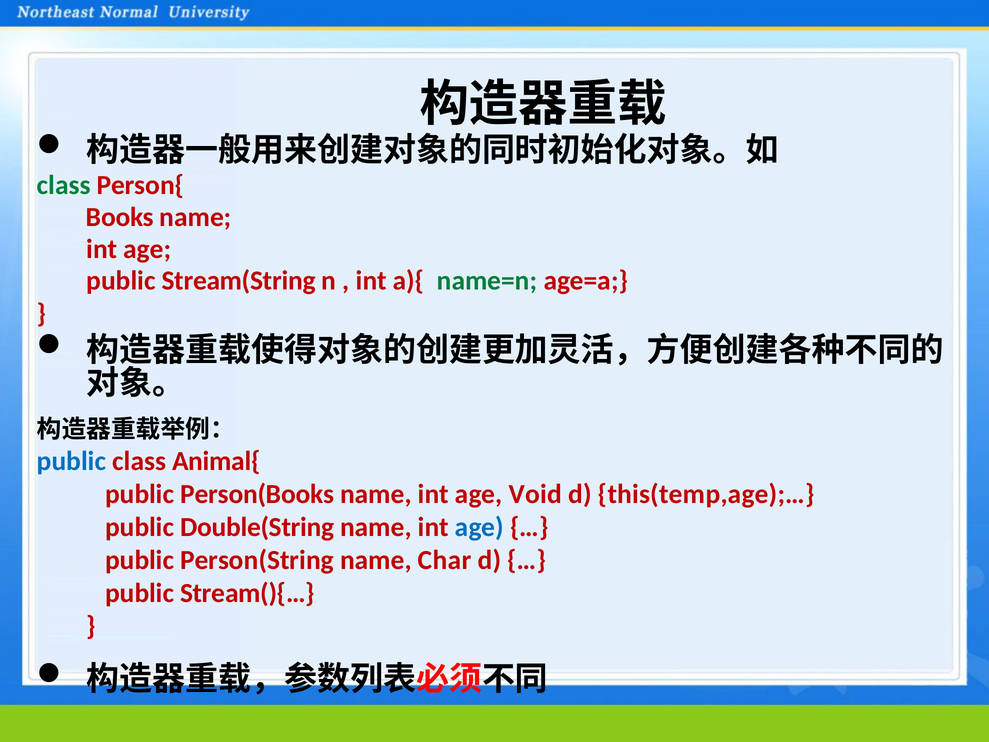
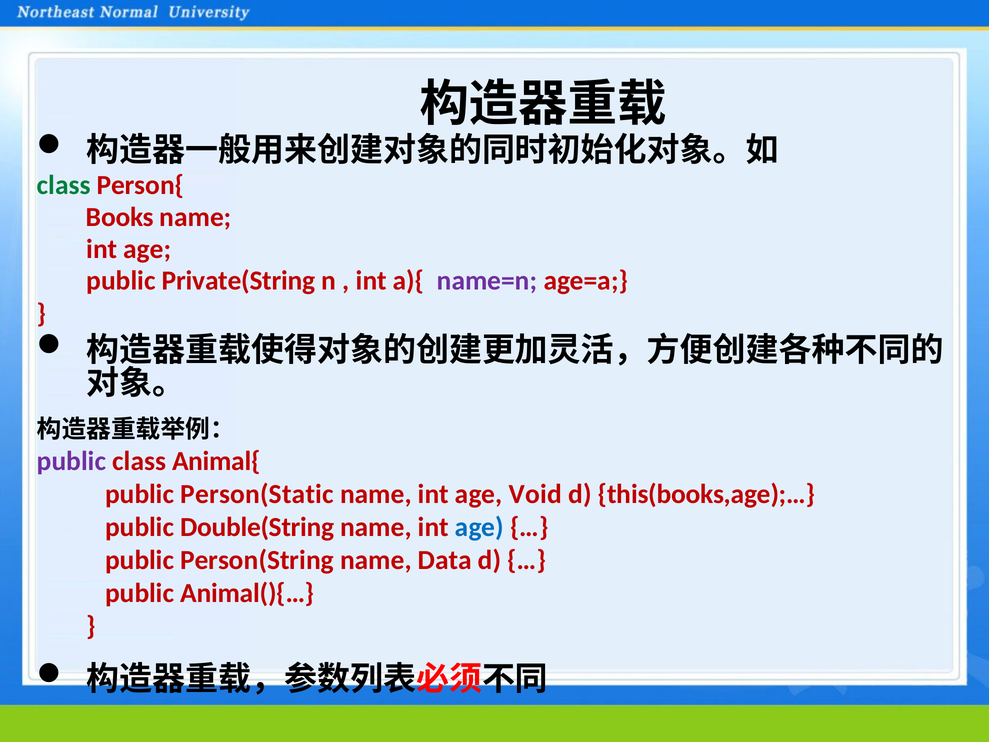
Stream(String: Stream(String -> Private(String
name=n colour: green -> purple
public at (72, 461) colour: blue -> purple
Person(Books: Person(Books -> Person(Static
this(temp,age);…: this(temp,age);… -> this(books,age);…
Char: Char -> Data
Stream(){…: Stream(){… -> Animal(){…
